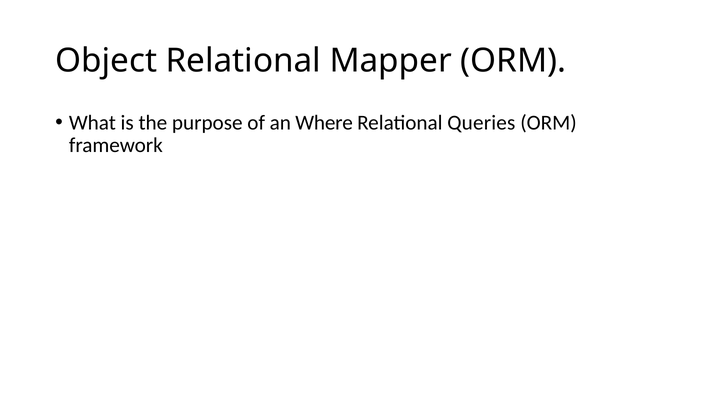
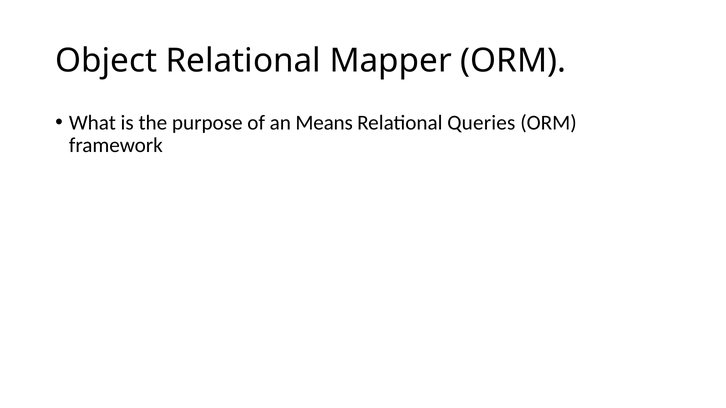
Where: Where -> Means
